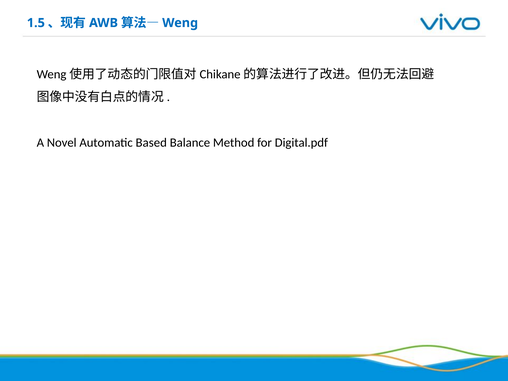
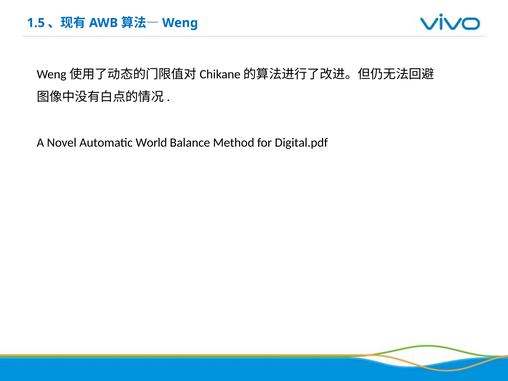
Based: Based -> World
